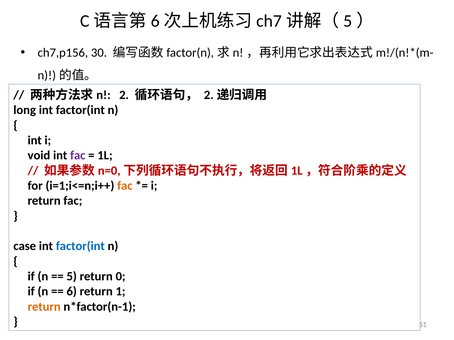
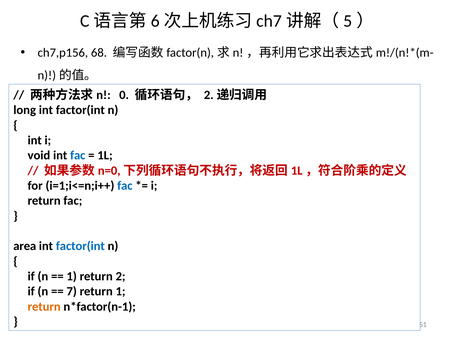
30: 30 -> 68
2: 2 -> 0
fac at (78, 156) colour: purple -> blue
fac at (125, 186) colour: orange -> blue
case: case -> area
5 at (72, 277): 5 -> 1
0: 0 -> 2
6: 6 -> 7
